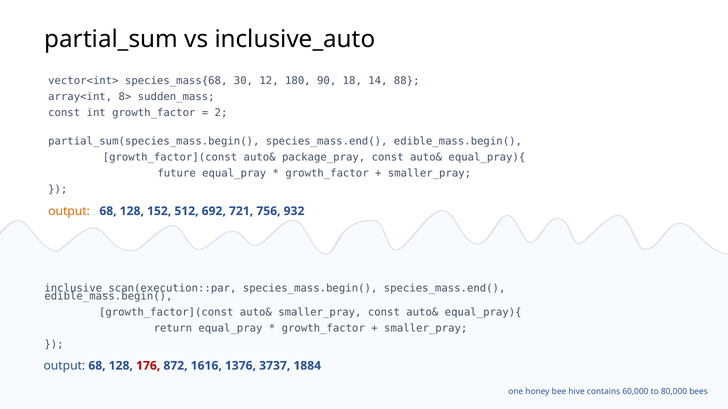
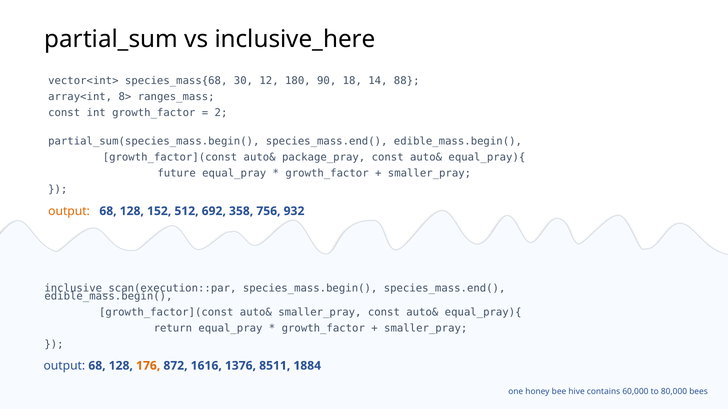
inclusive_auto: inclusive_auto -> inclusive_here
sudden_mass: sudden_mass -> ranges_mass
721: 721 -> 358
176 colour: red -> orange
3737: 3737 -> 8511
